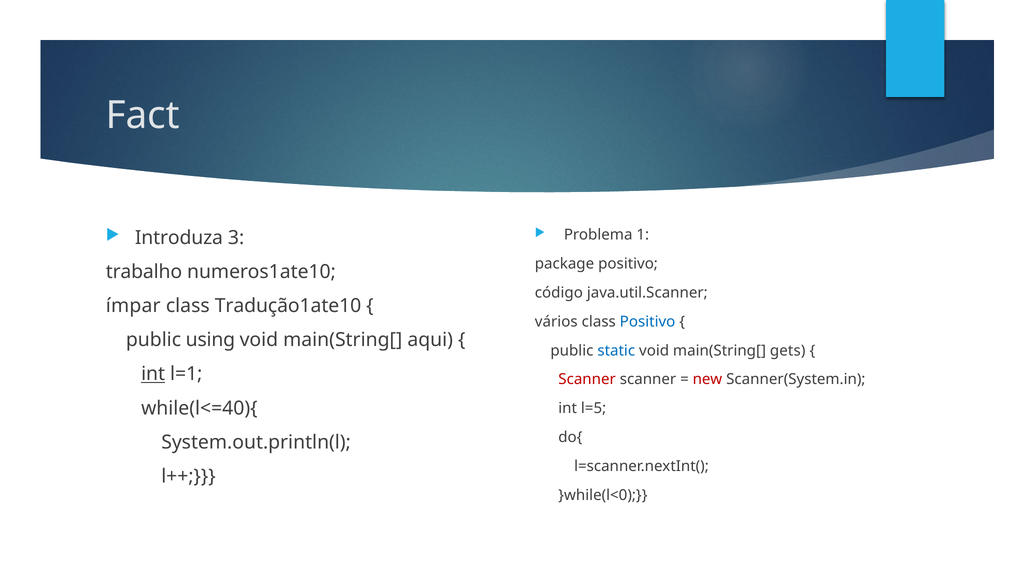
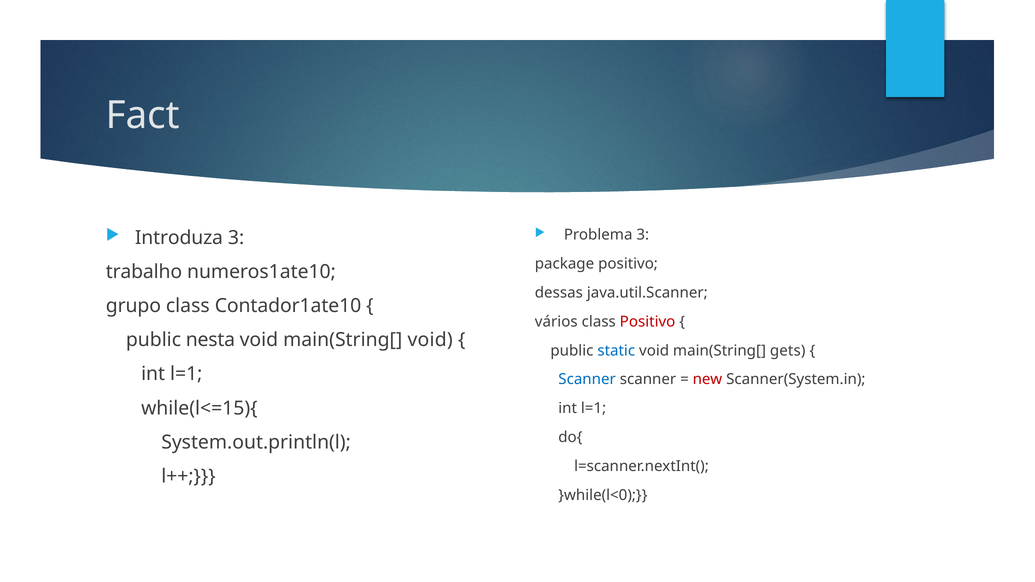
Problema 1: 1 -> 3
código: código -> dessas
ímpar: ímpar -> grupo
Tradução1ate10: Tradução1ate10 -> Contador1ate10
Positivo at (648, 322) colour: blue -> red
using: using -> nesta
main(String[ aqui: aqui -> void
int at (153, 374) underline: present -> none
Scanner at (587, 380) colour: red -> blue
while(l<=40){: while(l<=40){ -> while(l<=15){
l=5 at (594, 408): l=5 -> l=1
